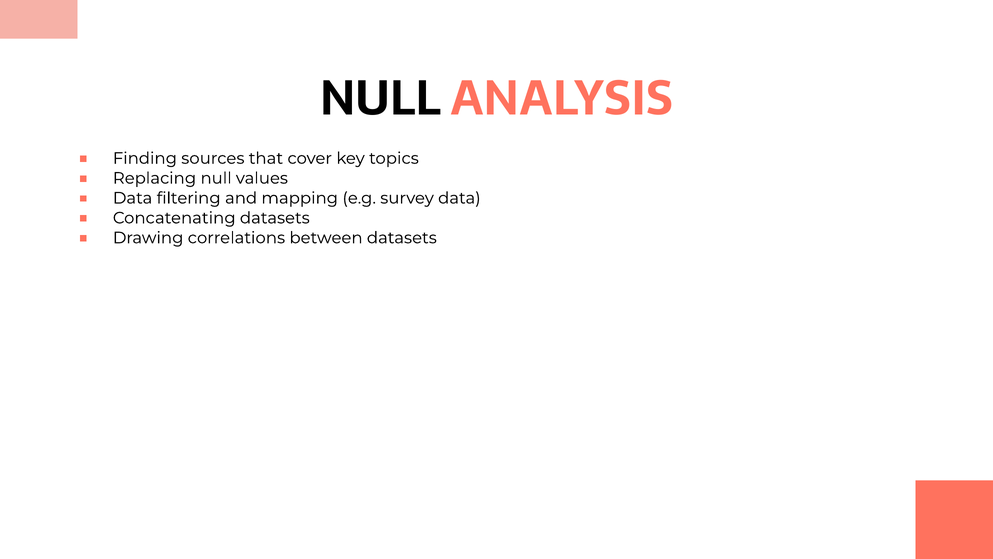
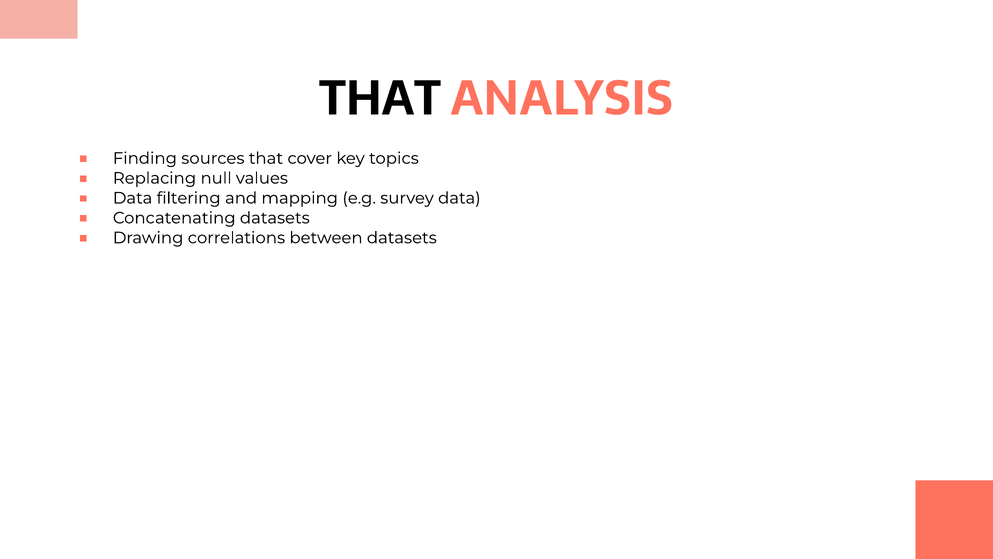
NULL at (380, 99): NULL -> THAT
